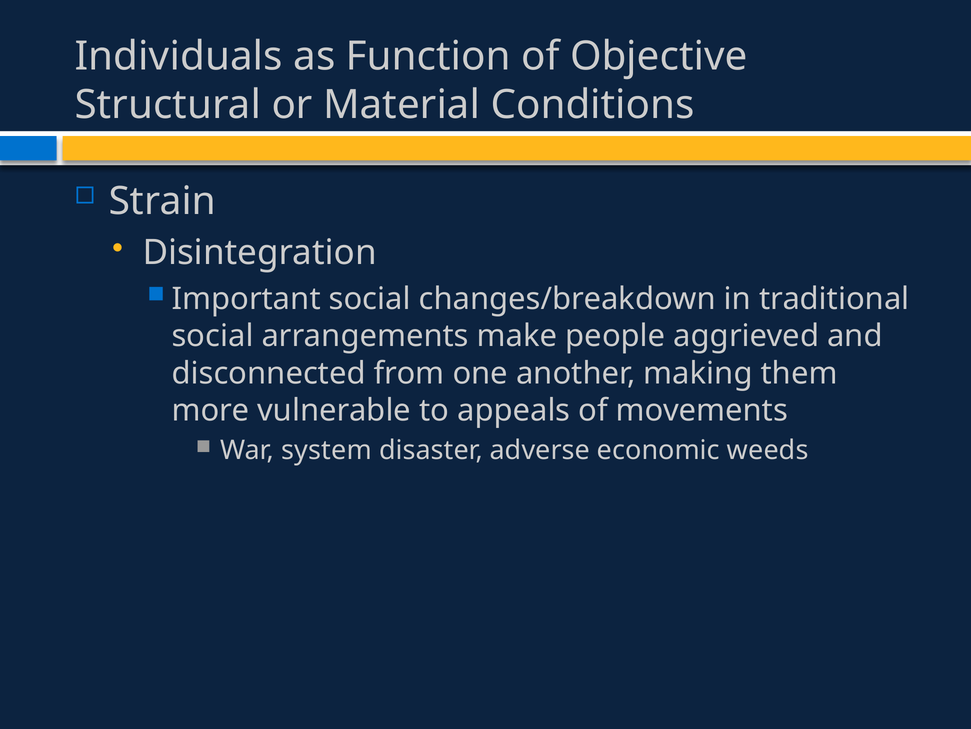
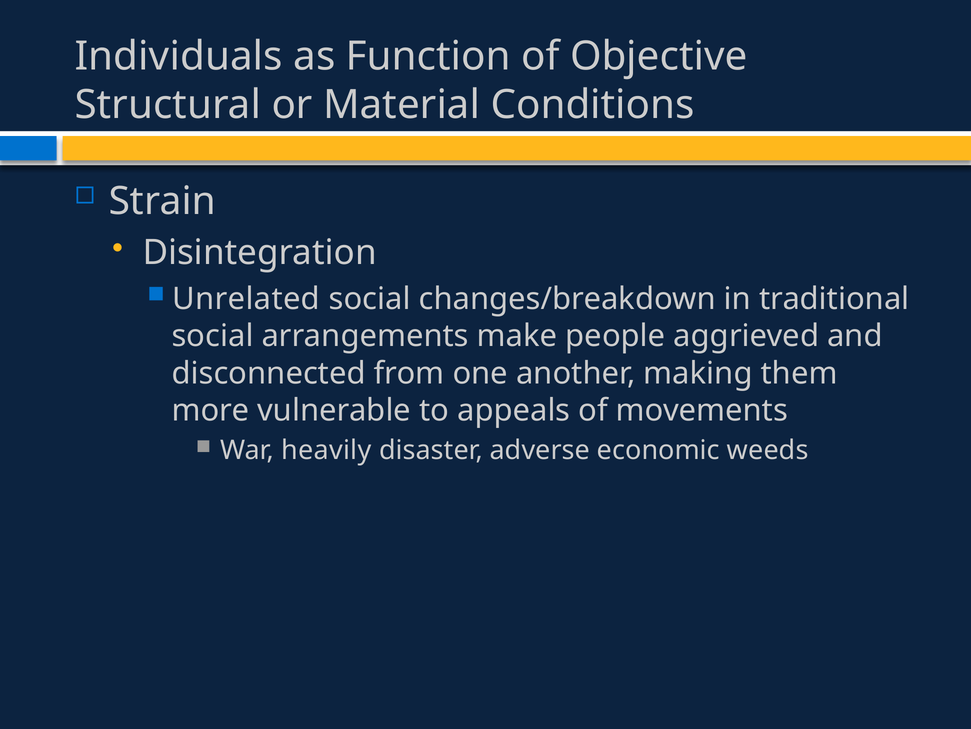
Important: Important -> Unrelated
system: system -> heavily
